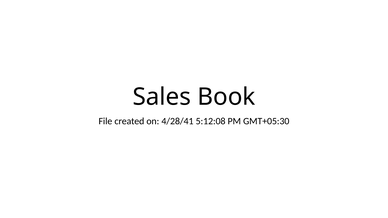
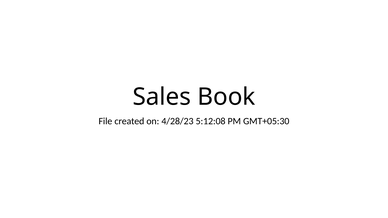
4/28/41: 4/28/41 -> 4/28/23
